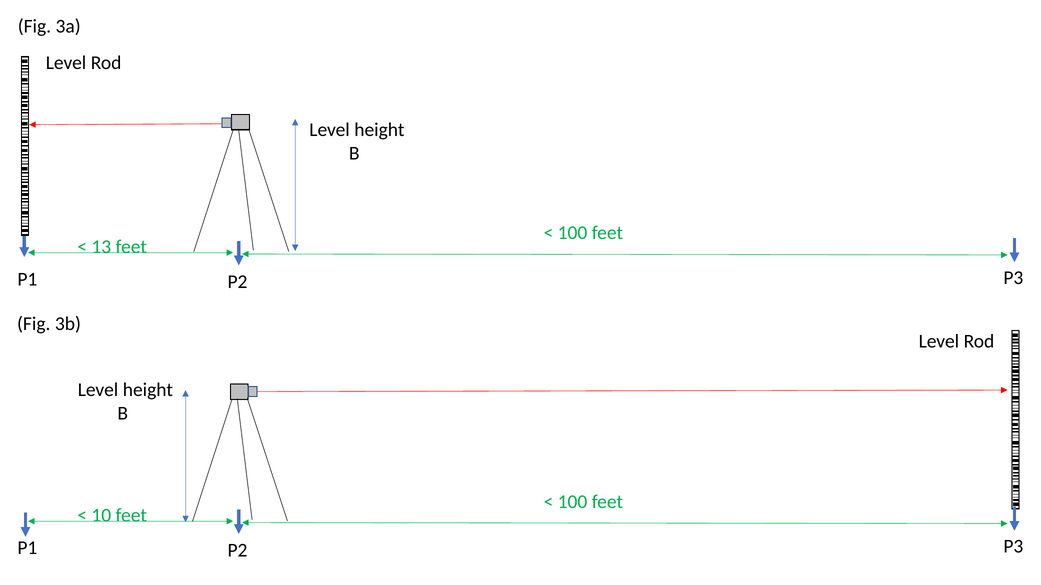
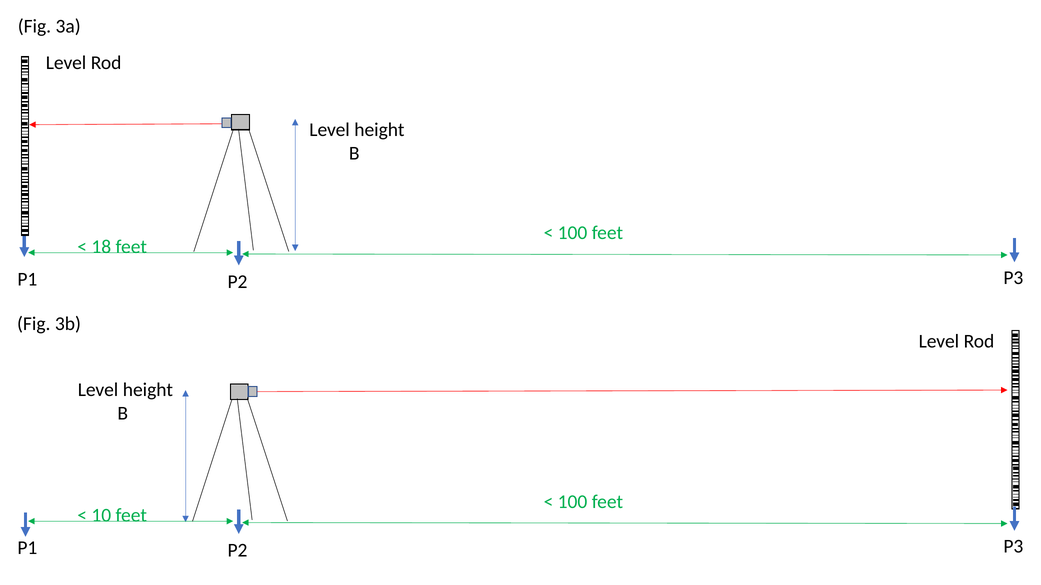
13: 13 -> 18
